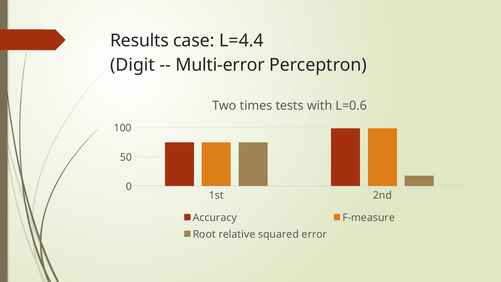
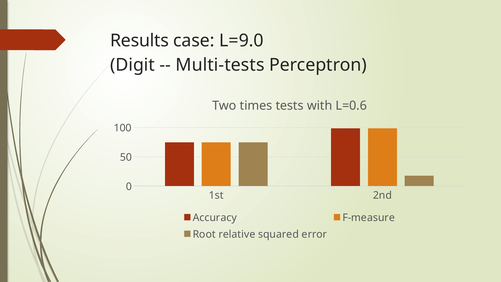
L=4.4: L=4.4 -> L=9.0
Multi-error: Multi-error -> Multi-tests
